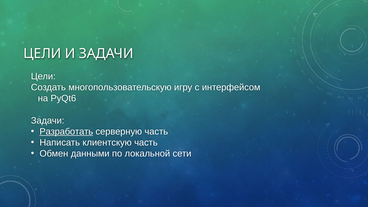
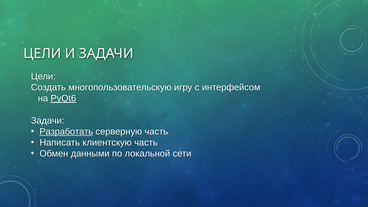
PyQt6 underline: none -> present
